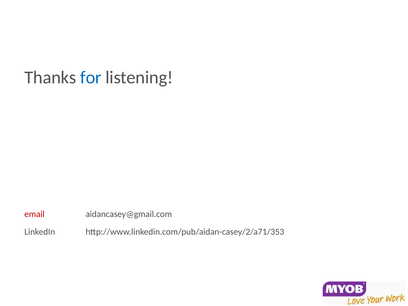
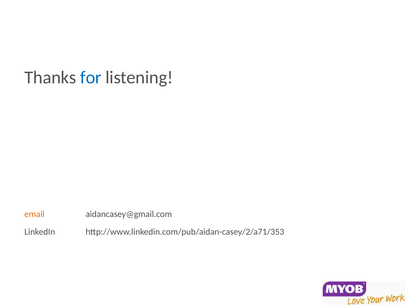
email colour: red -> orange
